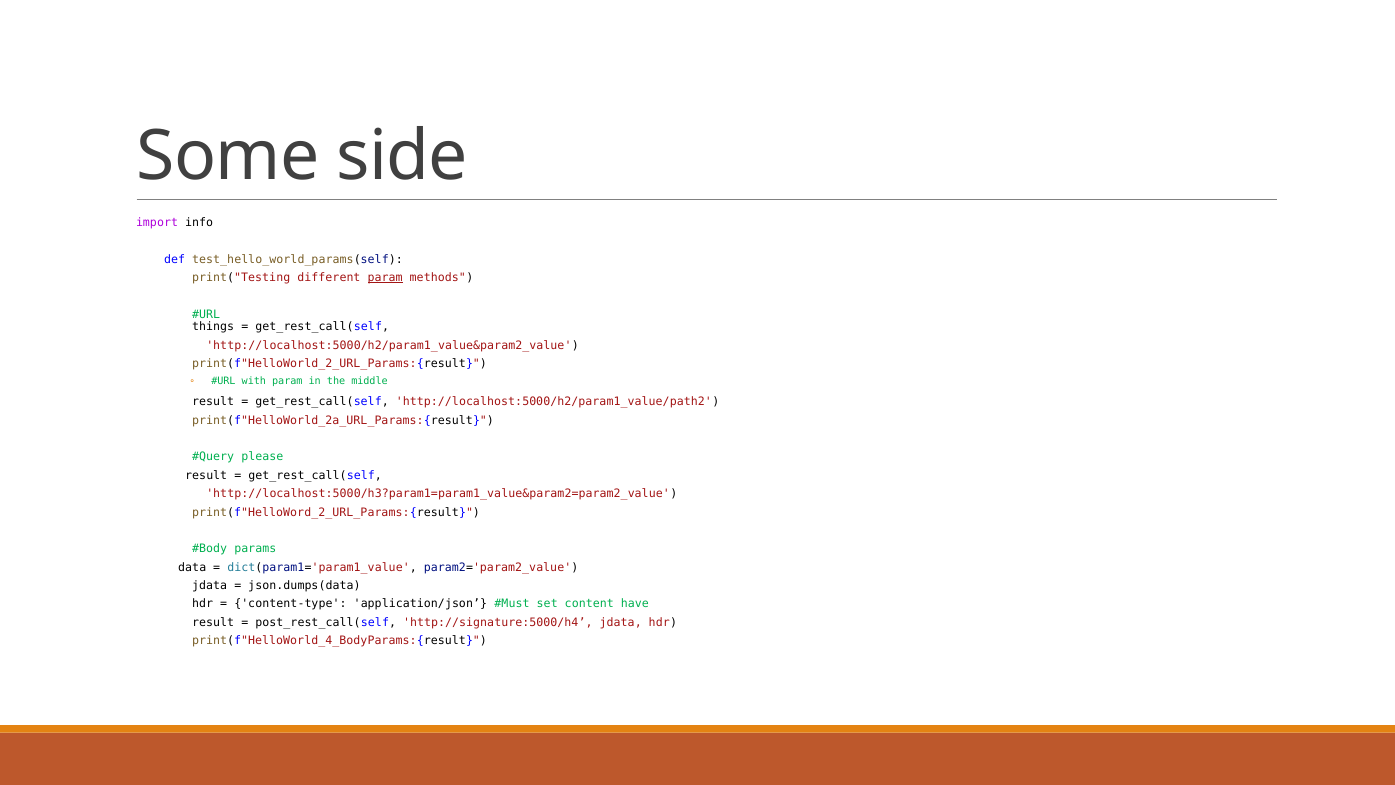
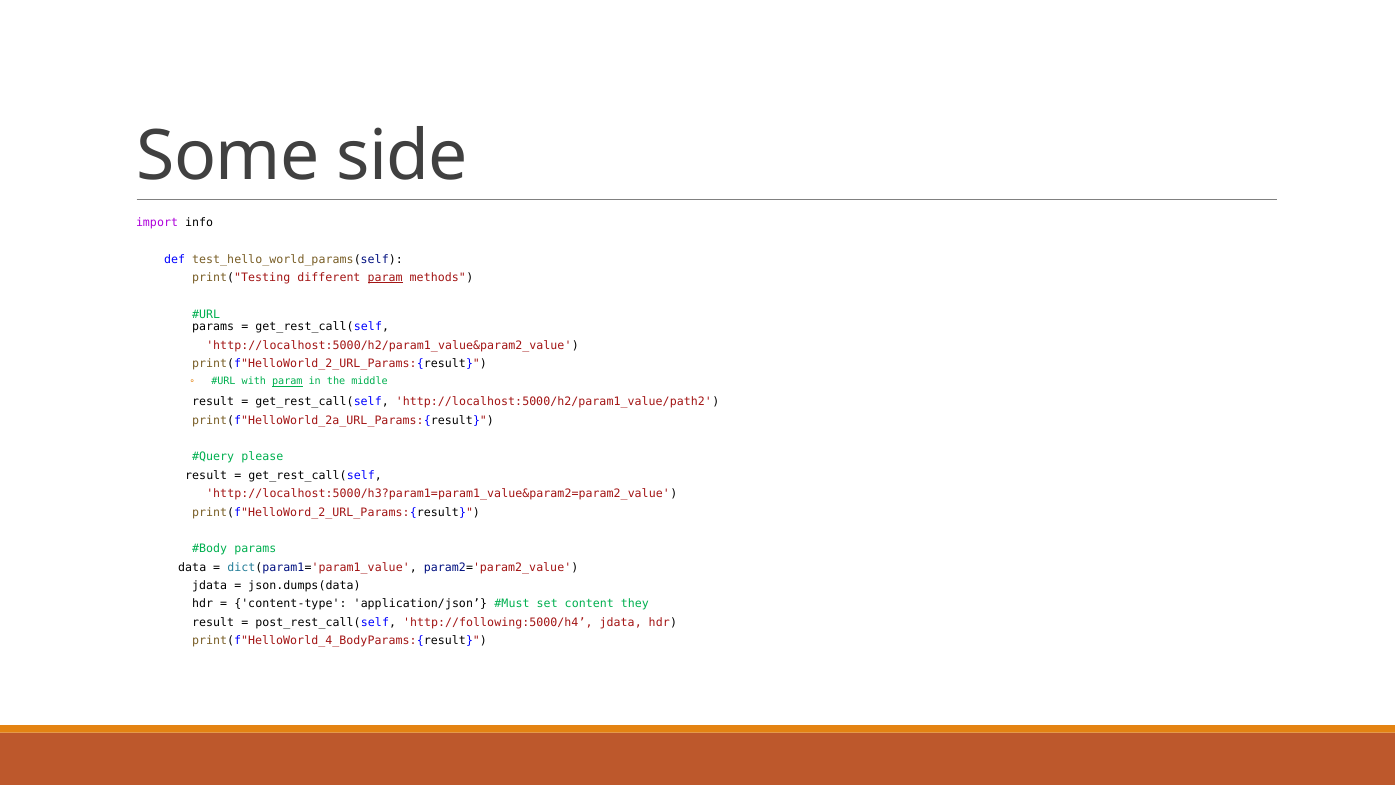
things at (213, 327): things -> params
param at (287, 381) underline: none -> present
have: have -> they
http://signature:5000/h4: http://signature:5000/h4 -> http://following:5000/h4
